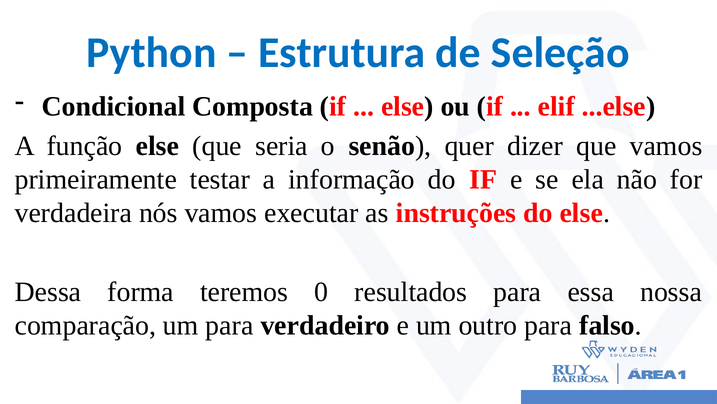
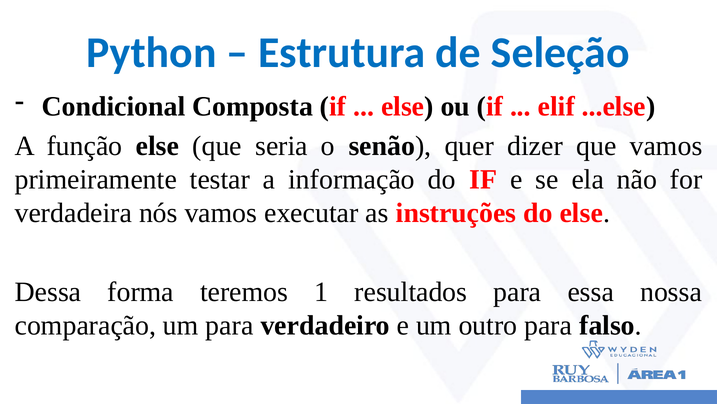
0: 0 -> 1
